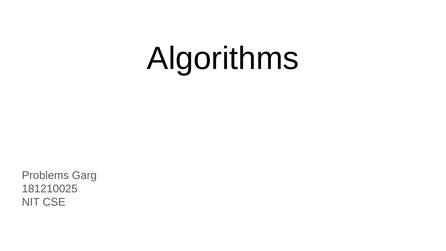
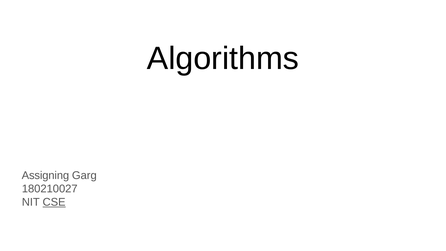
Problems: Problems -> Assigning
181210025: 181210025 -> 180210027
CSE underline: none -> present
